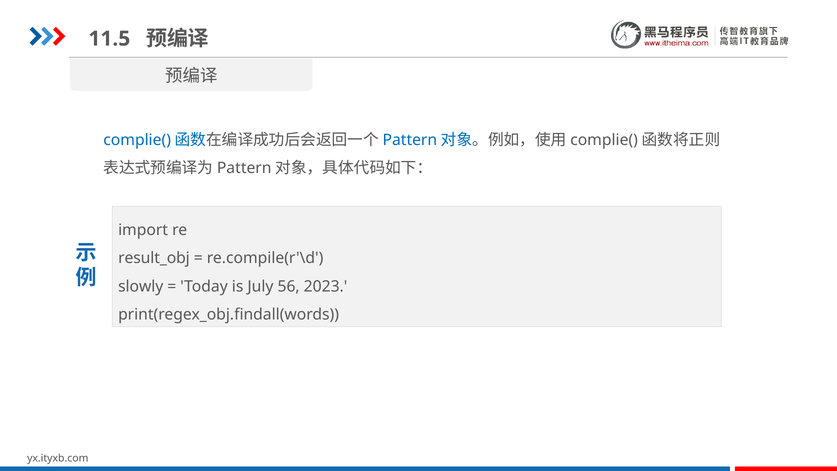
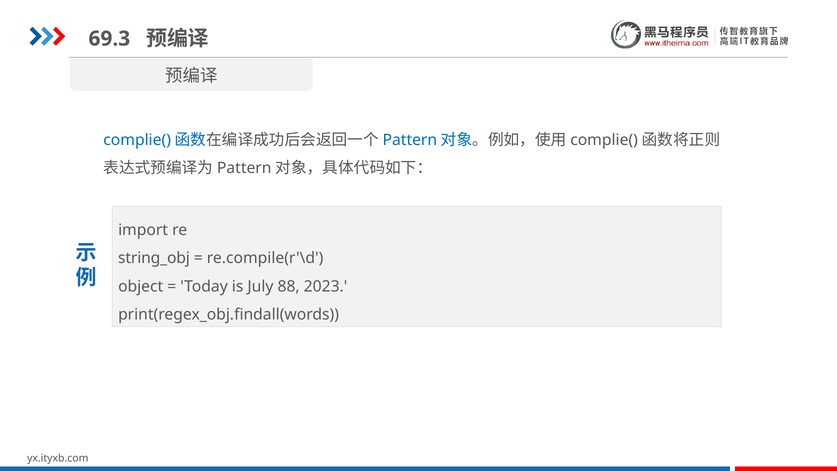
11.5: 11.5 -> 69.3
result_obj: result_obj -> string_obj
slowly: slowly -> object
56: 56 -> 88
